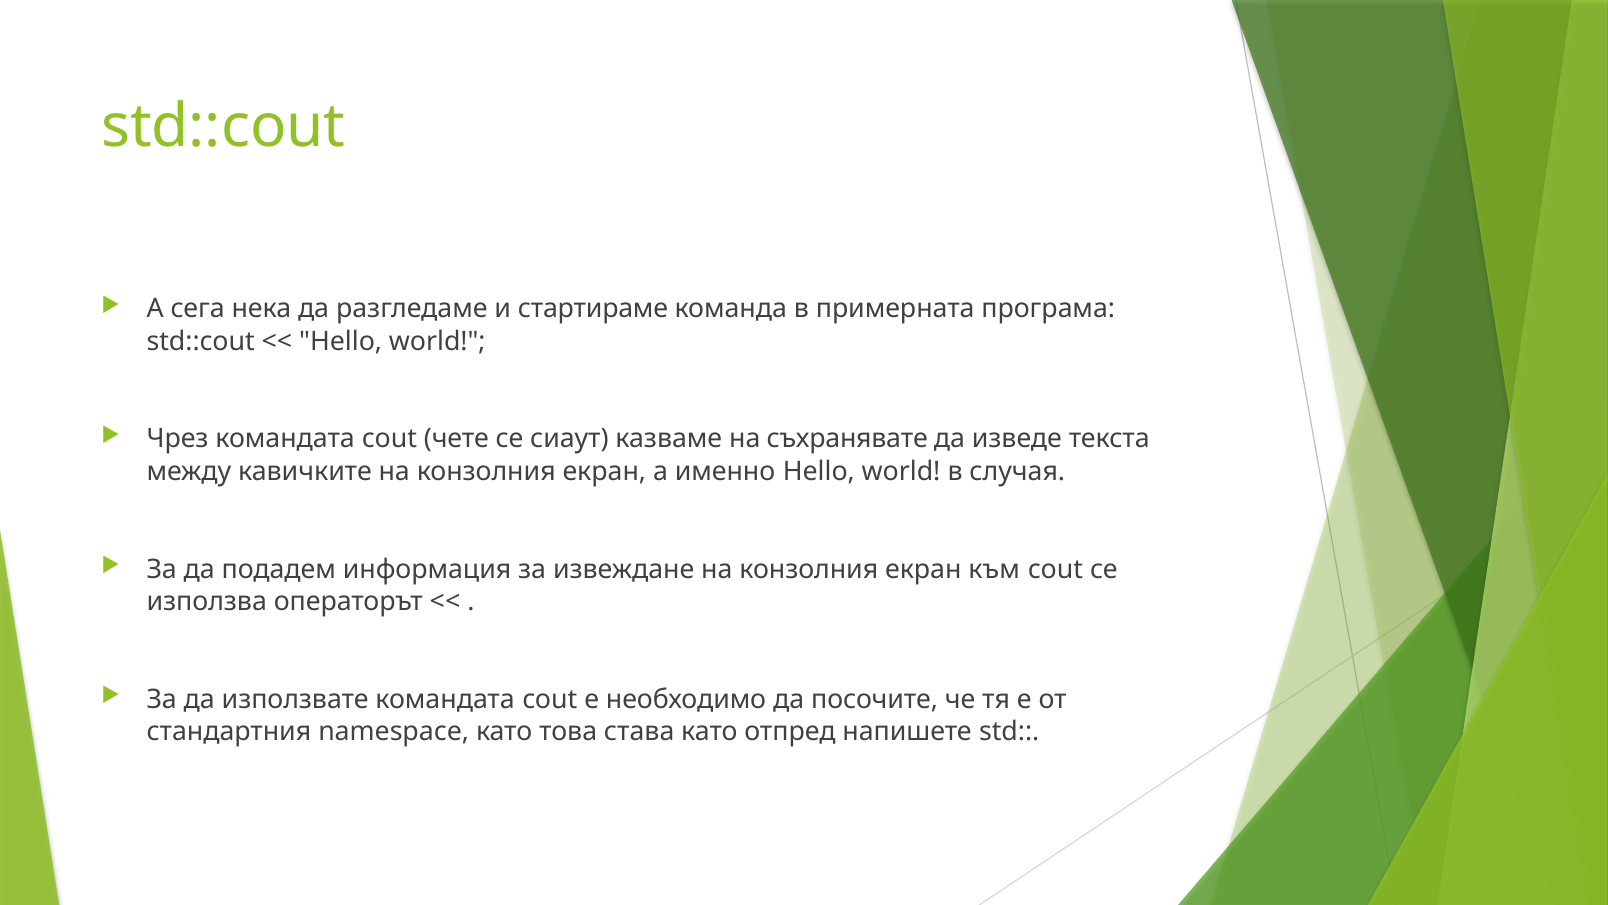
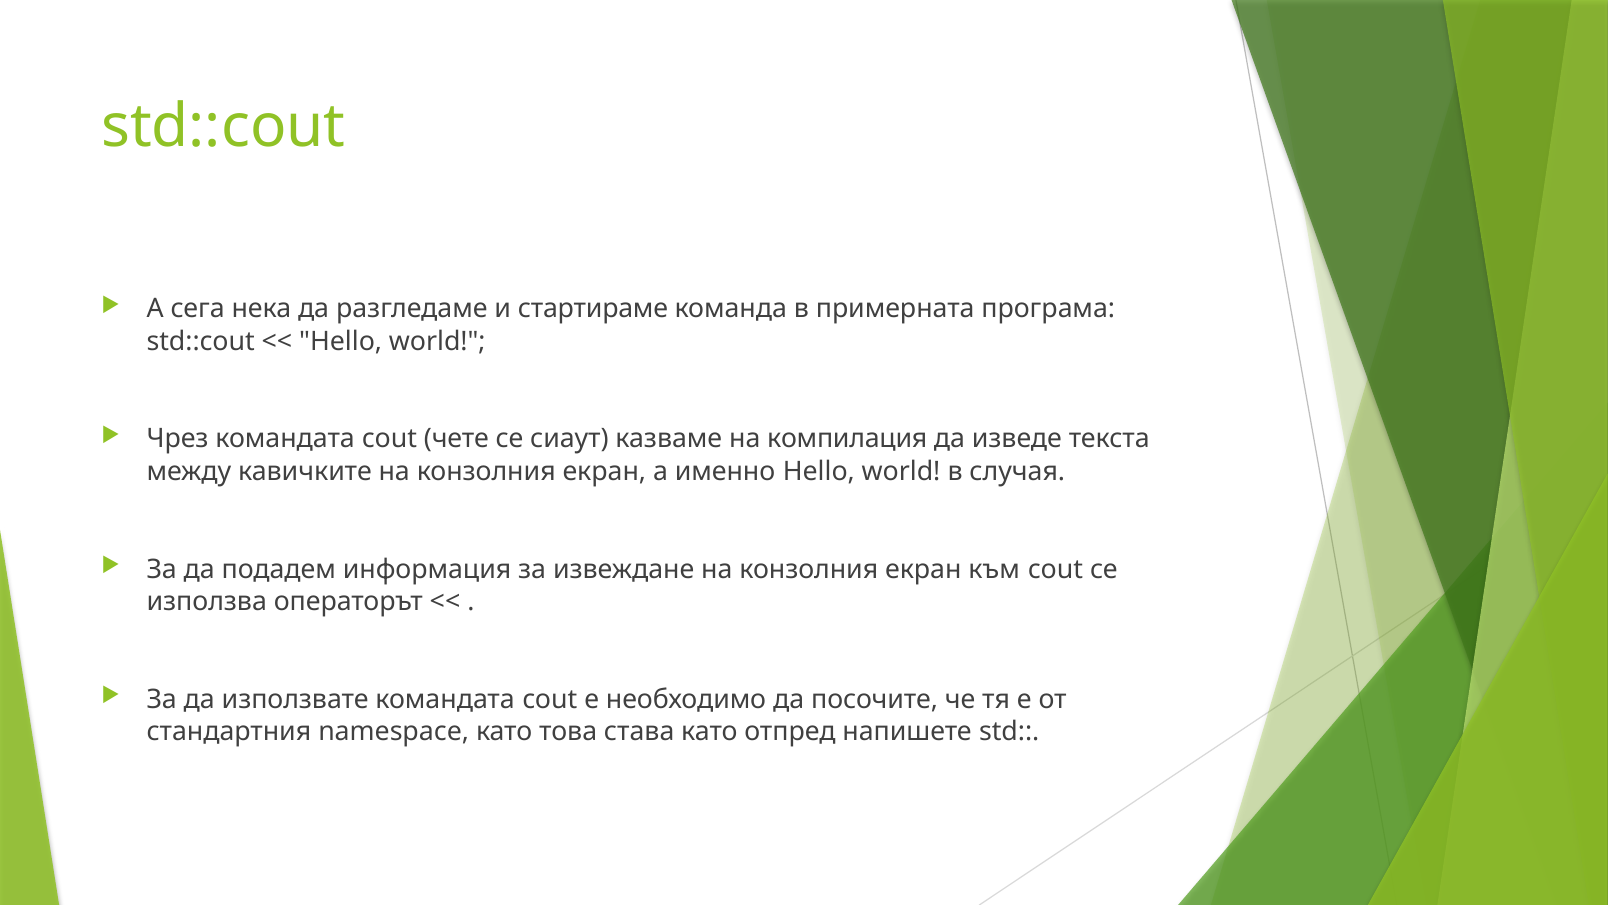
съхранявате: съхранявате -> компилация
